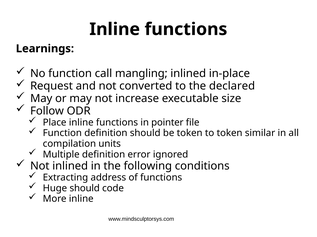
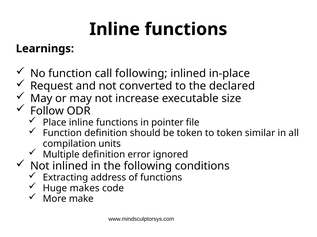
call mangling: mangling -> following
Huge should: should -> makes
More inline: inline -> make
